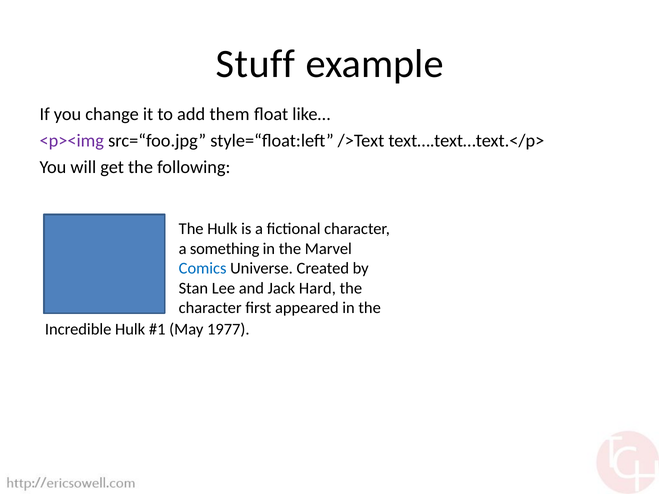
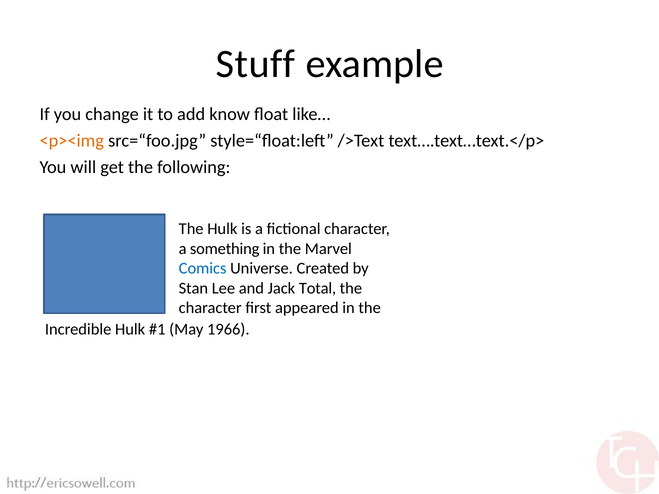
them: them -> know
<p><img colour: purple -> orange
Hard: Hard -> Total
1977: 1977 -> 1966
